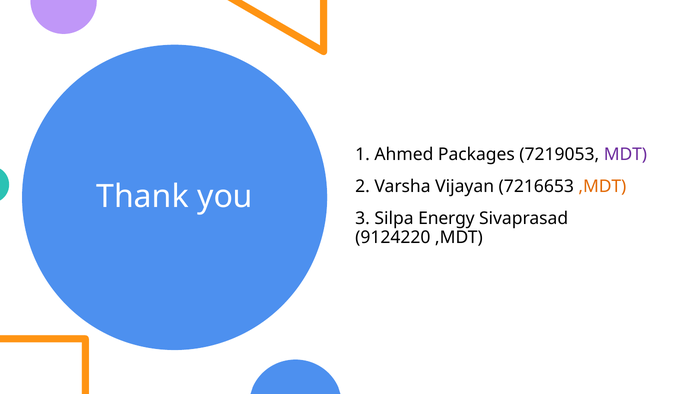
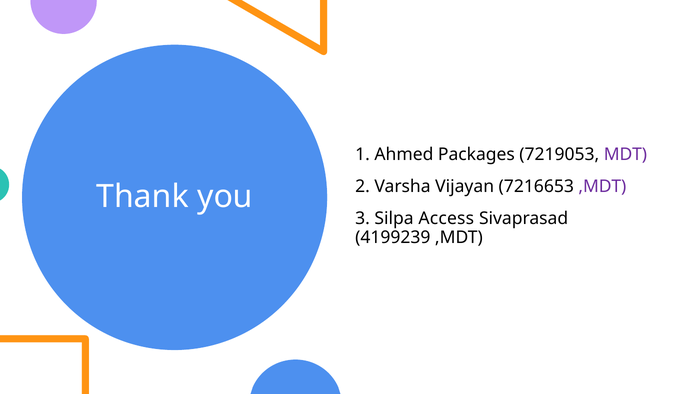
,MDT at (602, 186) colour: orange -> purple
Energy: Energy -> Access
9124220: 9124220 -> 4199239
